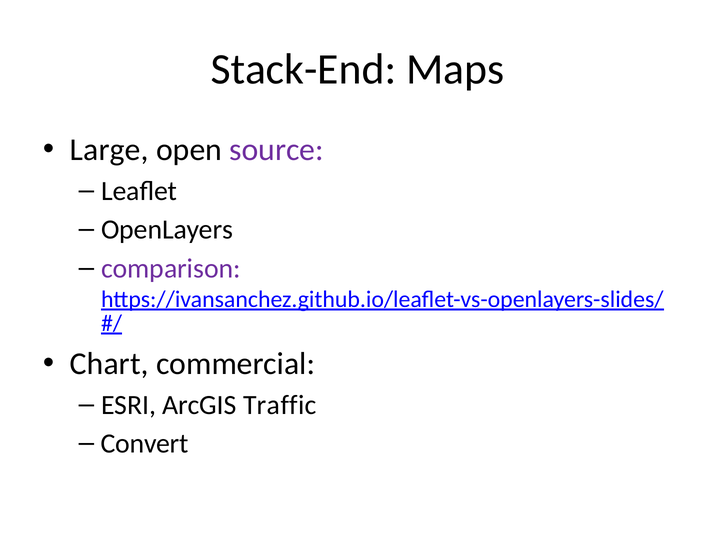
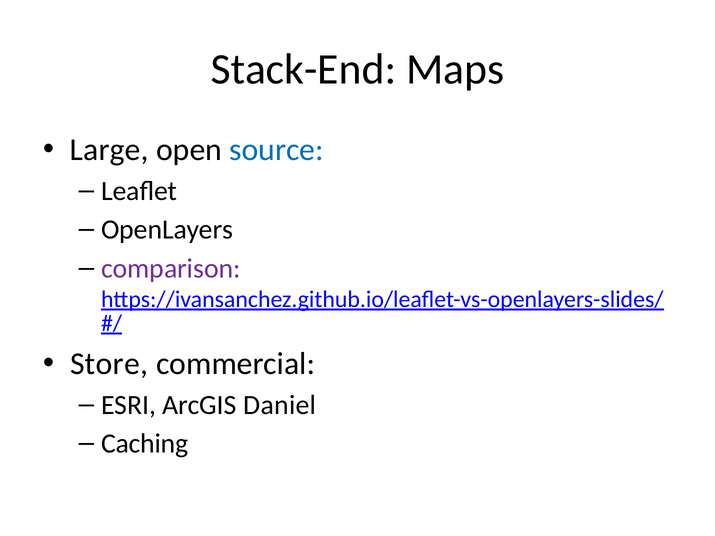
source colour: purple -> blue
Chart: Chart -> Store
Traffic: Traffic -> Daniel
Convert: Convert -> Caching
